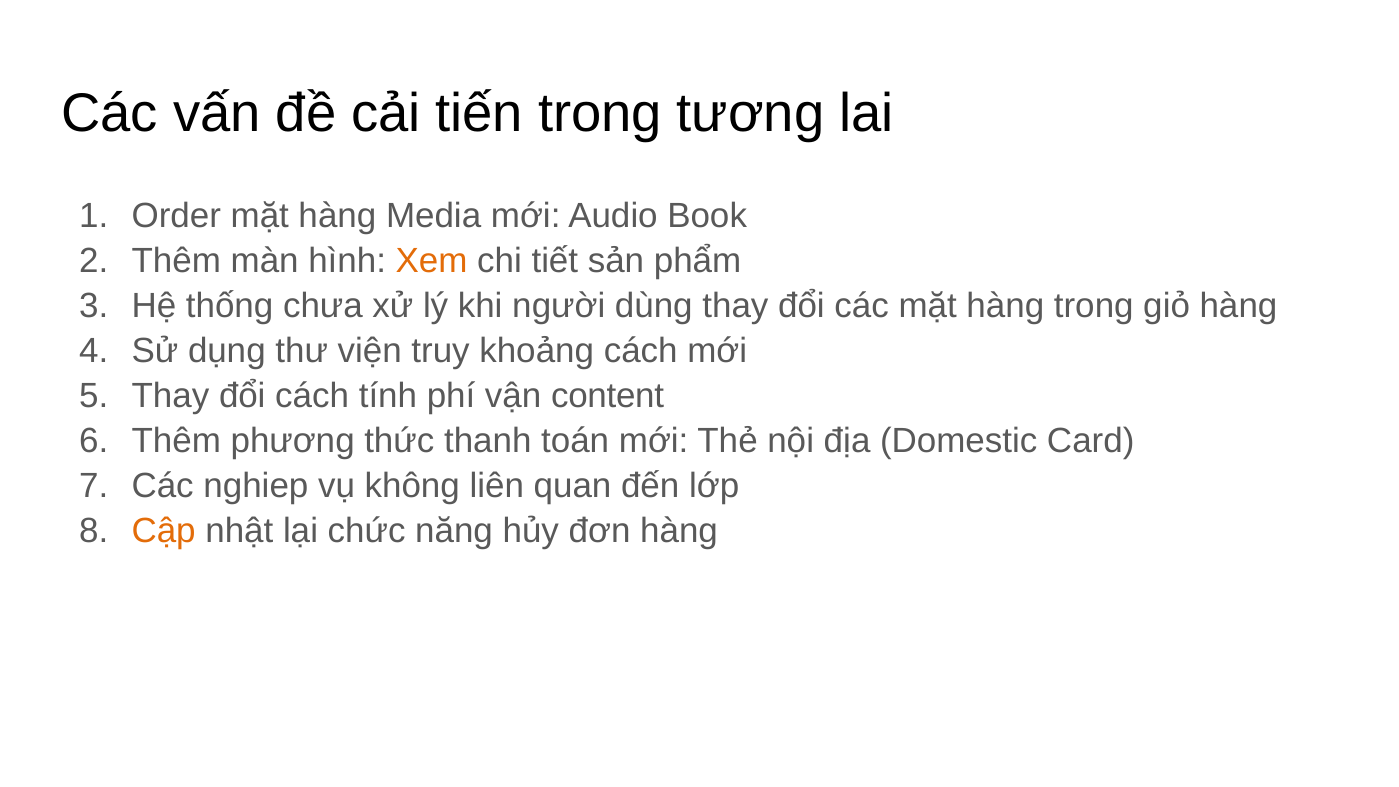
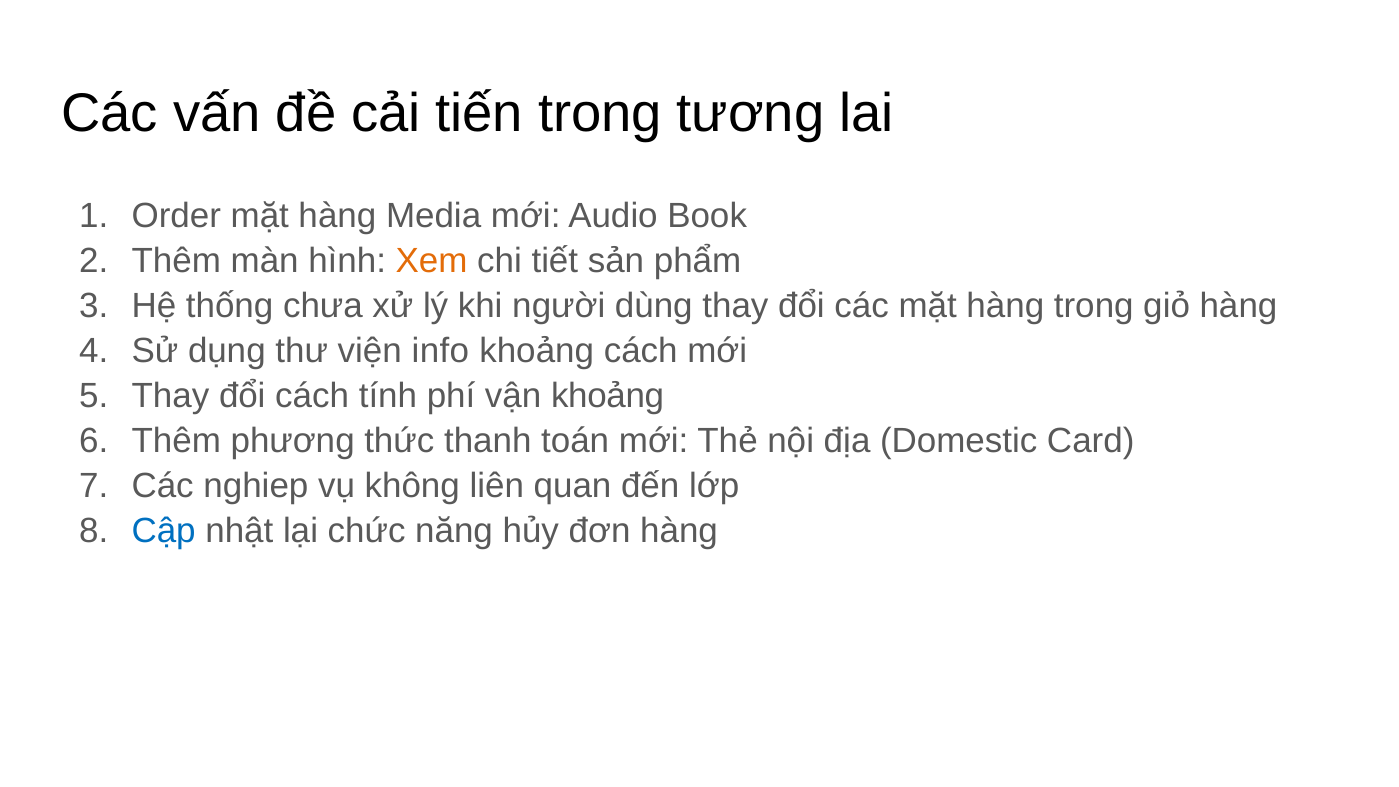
truy: truy -> info
vận content: content -> khoảng
Cập colour: orange -> blue
